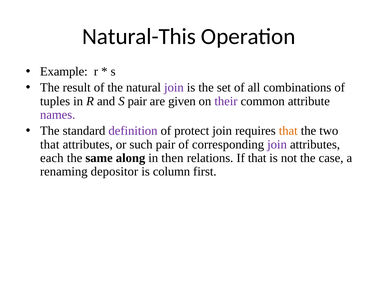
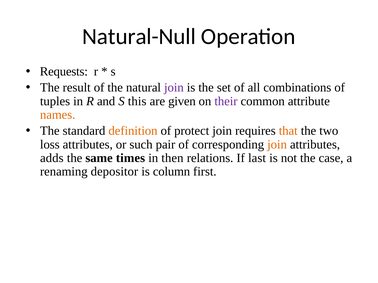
Natural-This: Natural-This -> Natural-Null
Example: Example -> Requests
S pair: pair -> this
names colour: purple -> orange
definition colour: purple -> orange
that at (50, 145): that -> loss
join at (277, 145) colour: purple -> orange
each: each -> adds
along: along -> times
If that: that -> last
